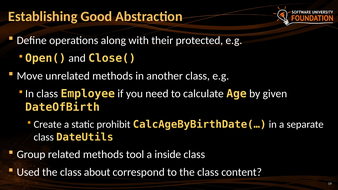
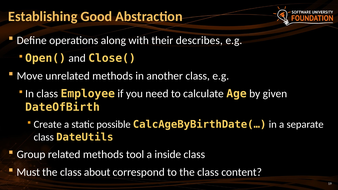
protected: protected -> describes
prohibit: prohibit -> possible
Used: Used -> Must
